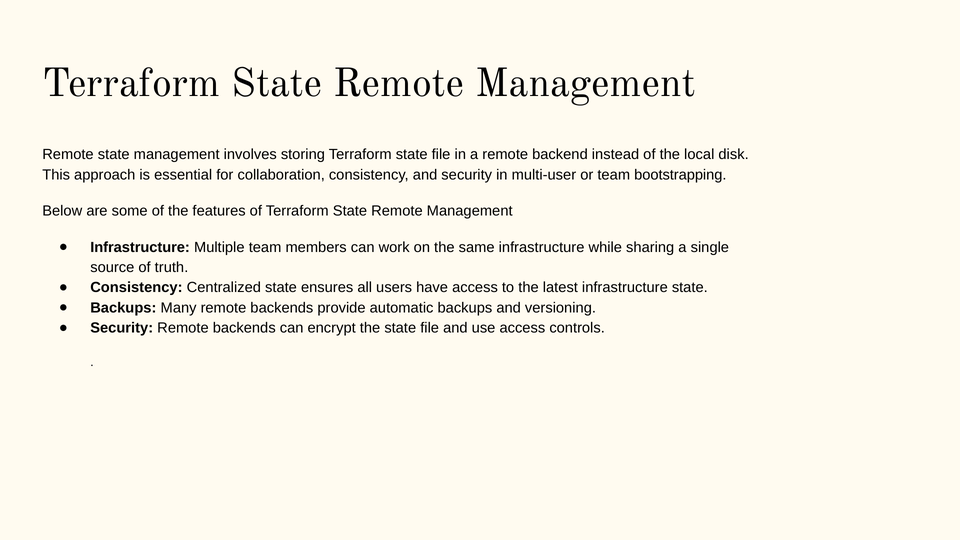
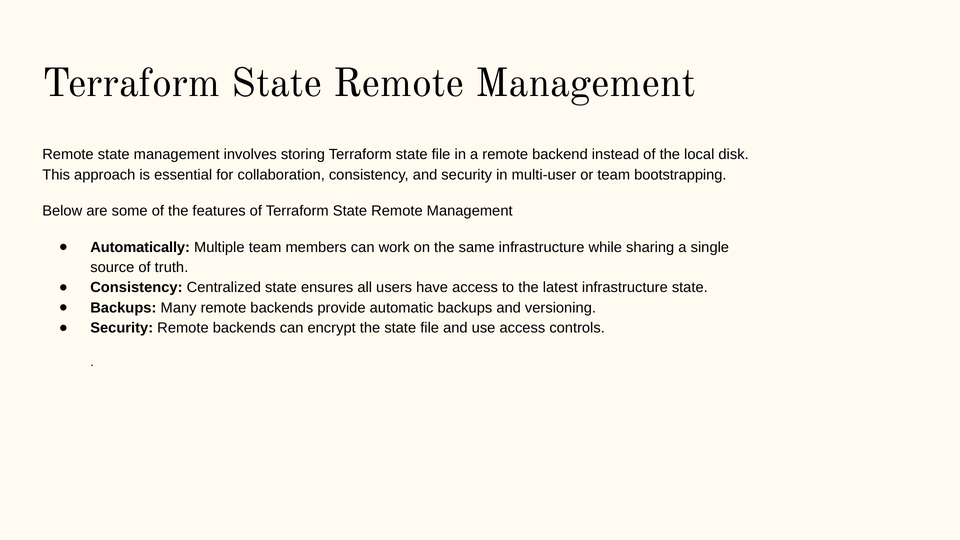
Infrastructure at (140, 247): Infrastructure -> Automatically
